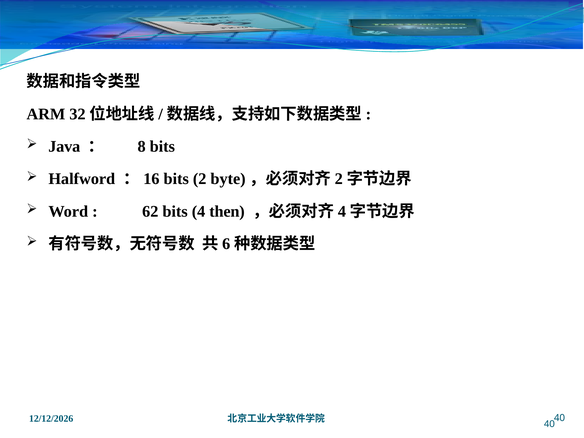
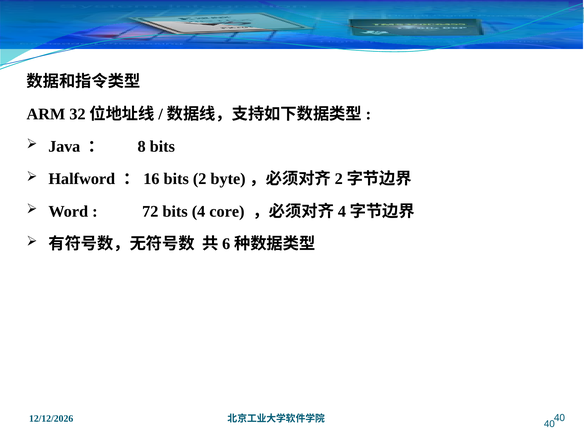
62: 62 -> 72
then: then -> core
